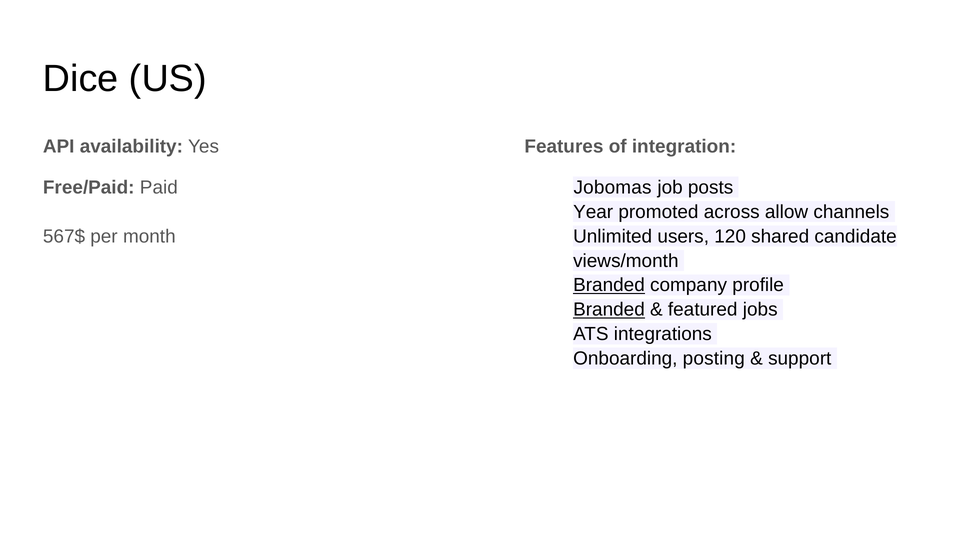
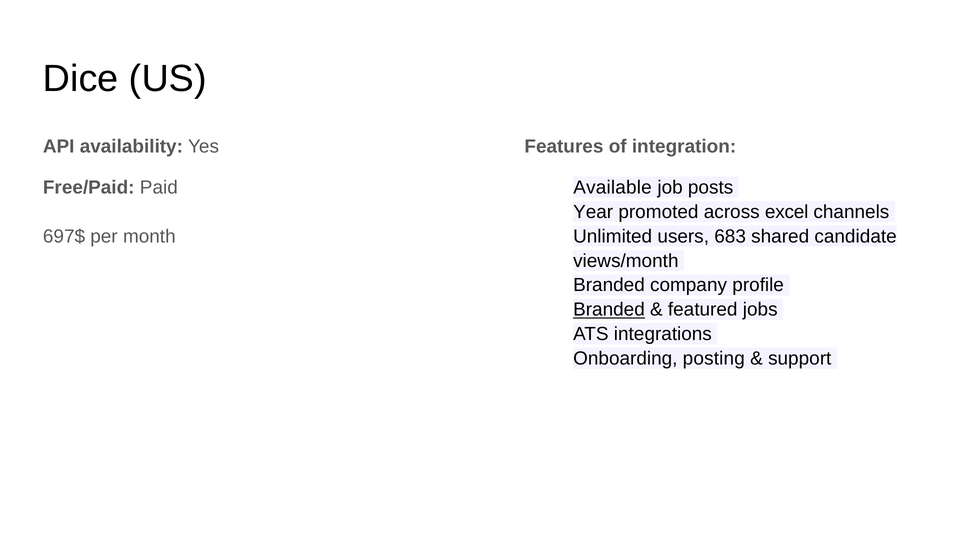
Jobomas: Jobomas -> Available
allow: allow -> excel
567$: 567$ -> 697$
120: 120 -> 683
Branded at (609, 285) underline: present -> none
